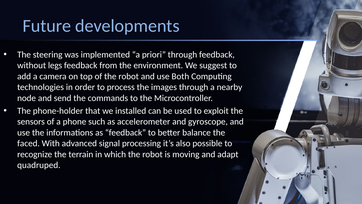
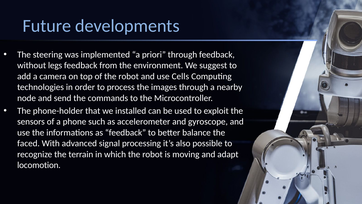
Both: Both -> Cells
quadruped: quadruped -> locomotion
